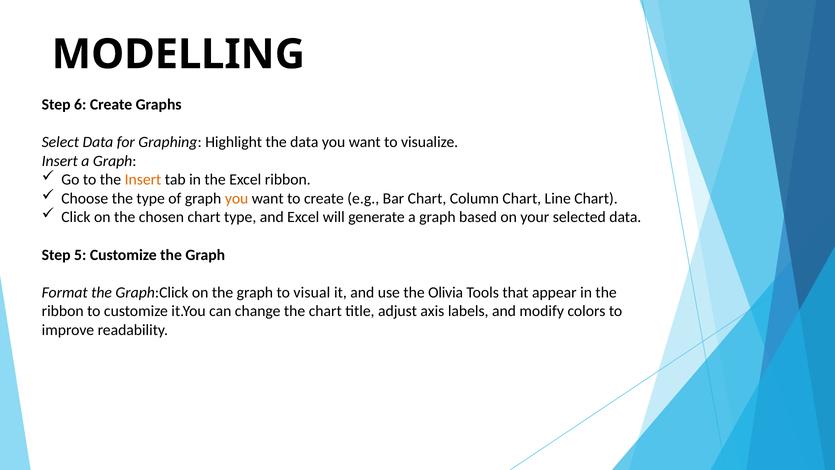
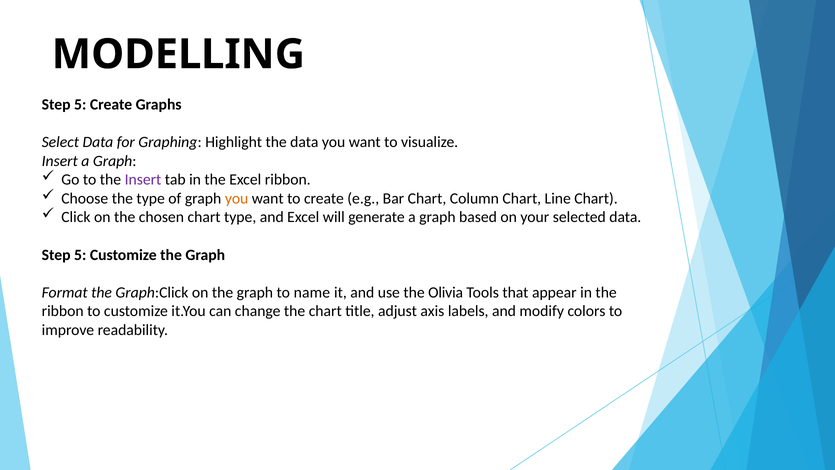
6 at (80, 104): 6 -> 5
Insert at (143, 180) colour: orange -> purple
visual: visual -> name
